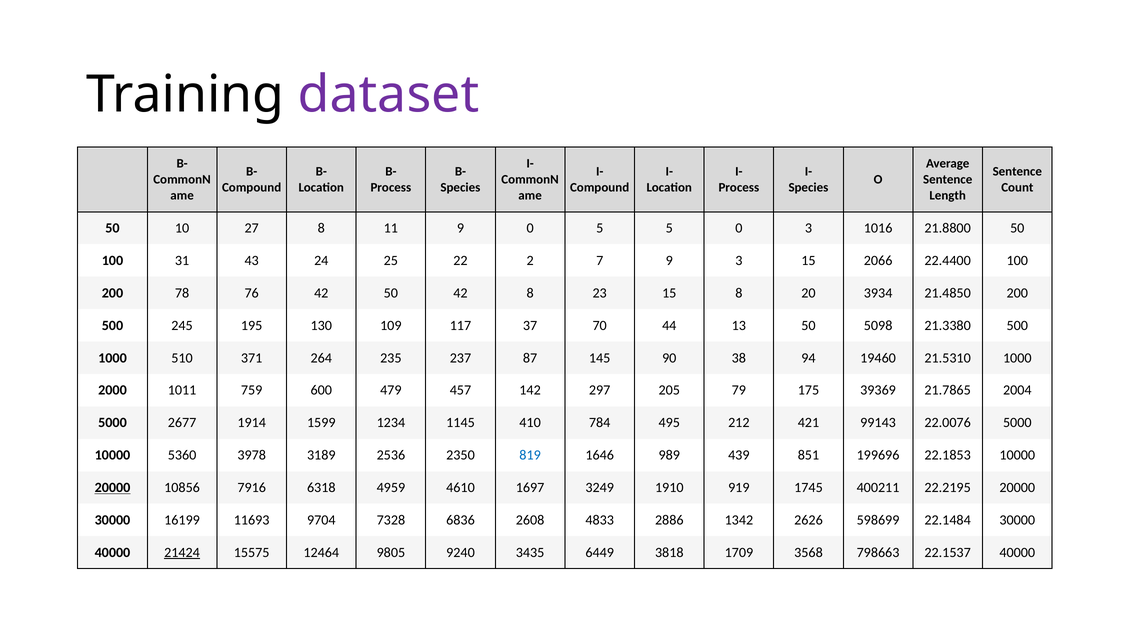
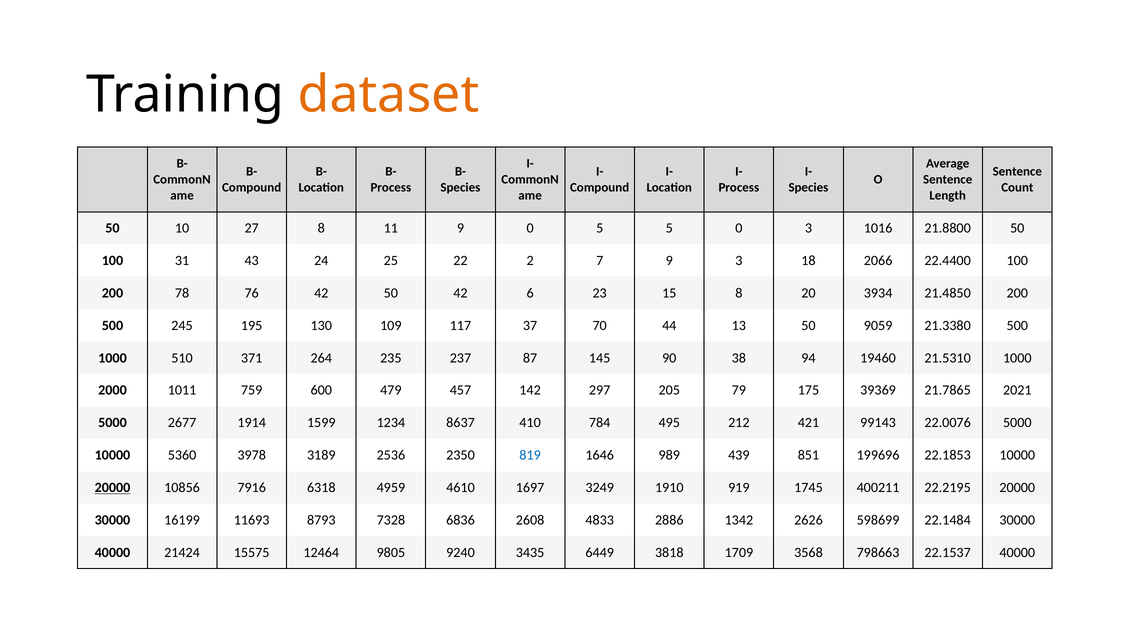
dataset colour: purple -> orange
3 15: 15 -> 18
42 8: 8 -> 6
5098: 5098 -> 9059
2004: 2004 -> 2021
1145: 1145 -> 8637
9704: 9704 -> 8793
21424 underline: present -> none
